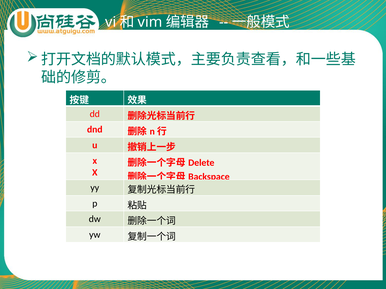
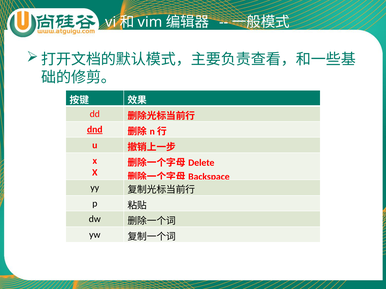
dnd underline: none -> present
